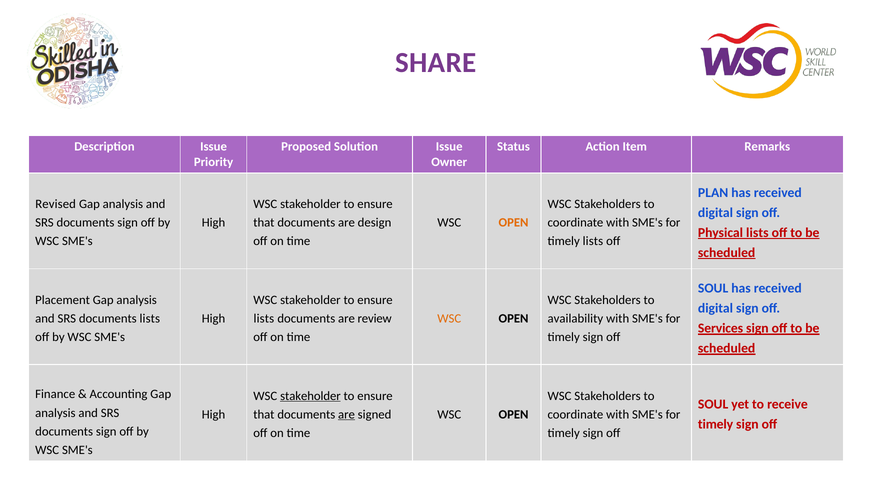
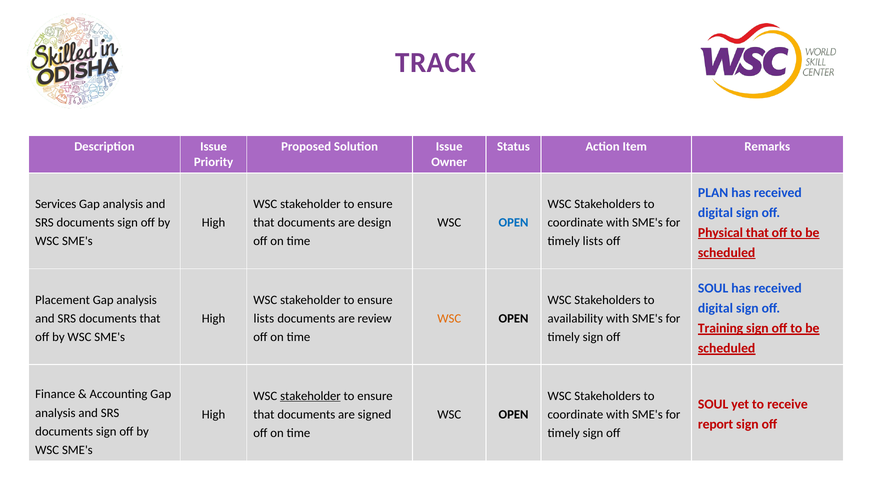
SHARE: SHARE -> TRACK
Revised: Revised -> Services
OPEN at (513, 223) colour: orange -> blue
Physical lists: lists -> that
documents lists: lists -> that
Services: Services -> Training
are at (347, 415) underline: present -> none
timely at (716, 425): timely -> report
